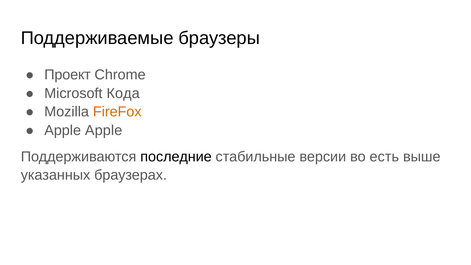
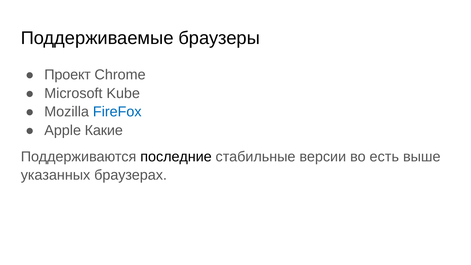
Кода: Кода -> Kube
FireFox colour: orange -> blue
Apple Apple: Apple -> Какие
